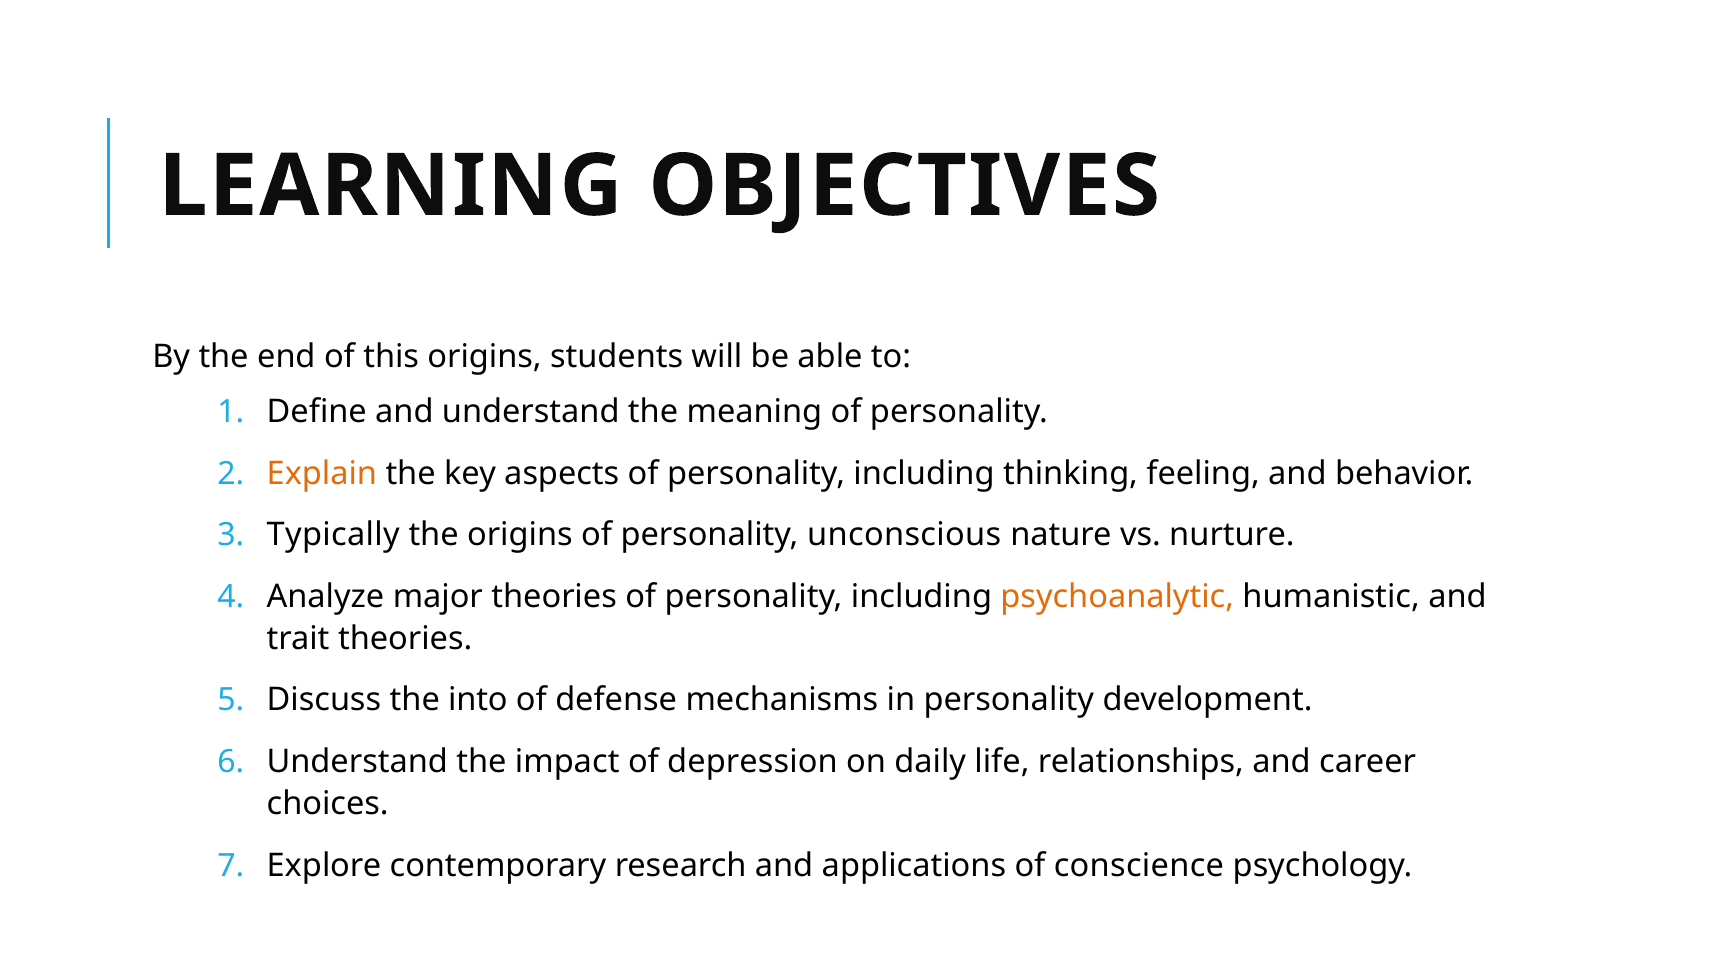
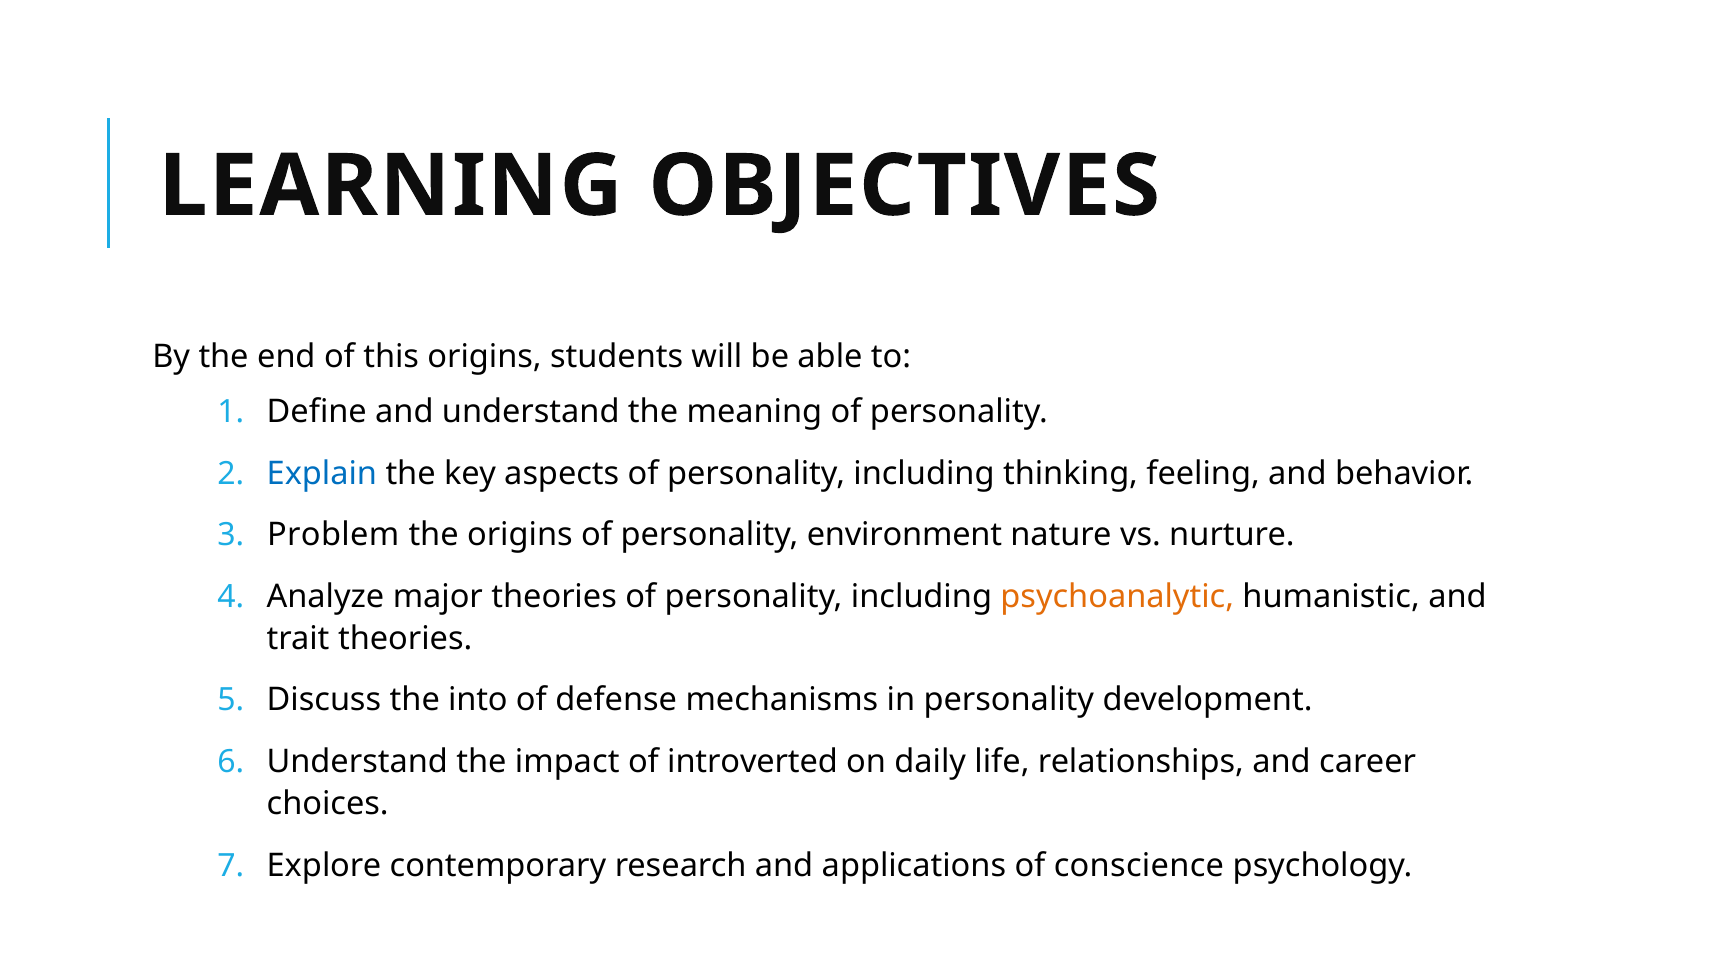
Explain colour: orange -> blue
Typically: Typically -> Problem
unconscious: unconscious -> environment
depression: depression -> introverted
